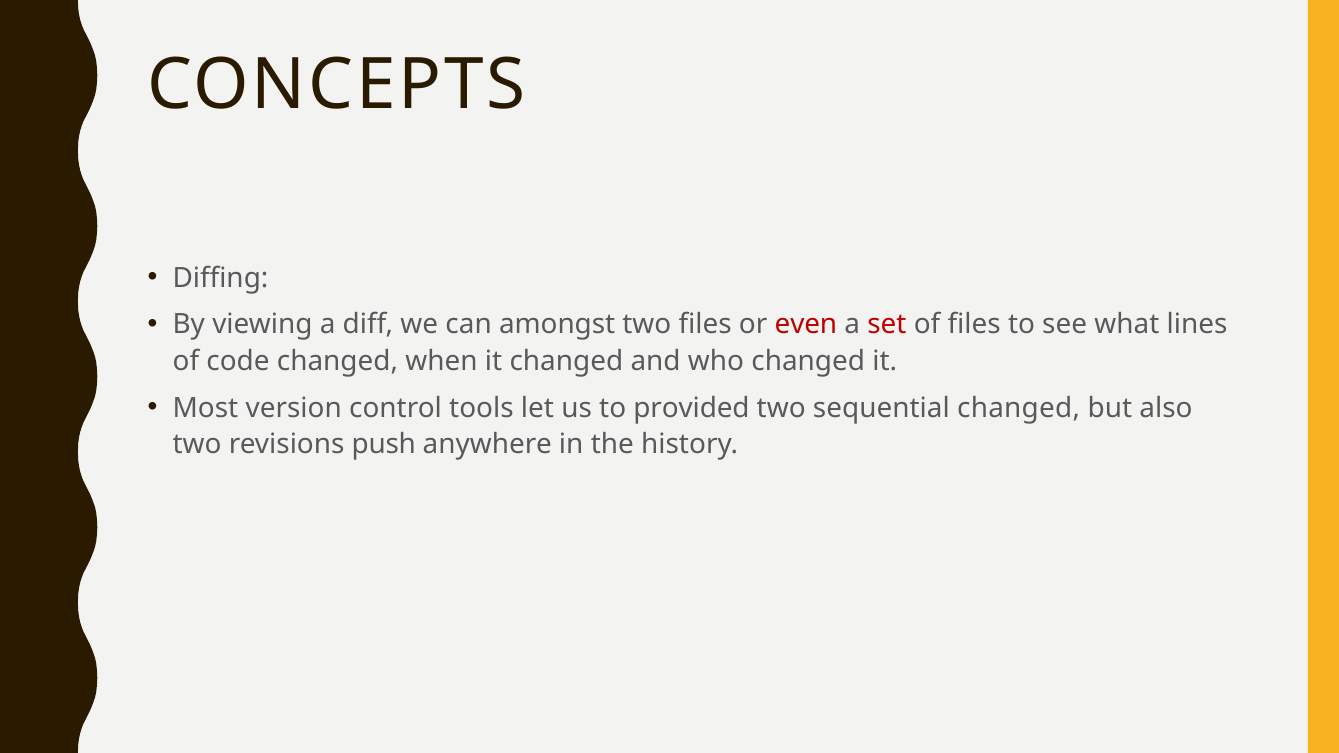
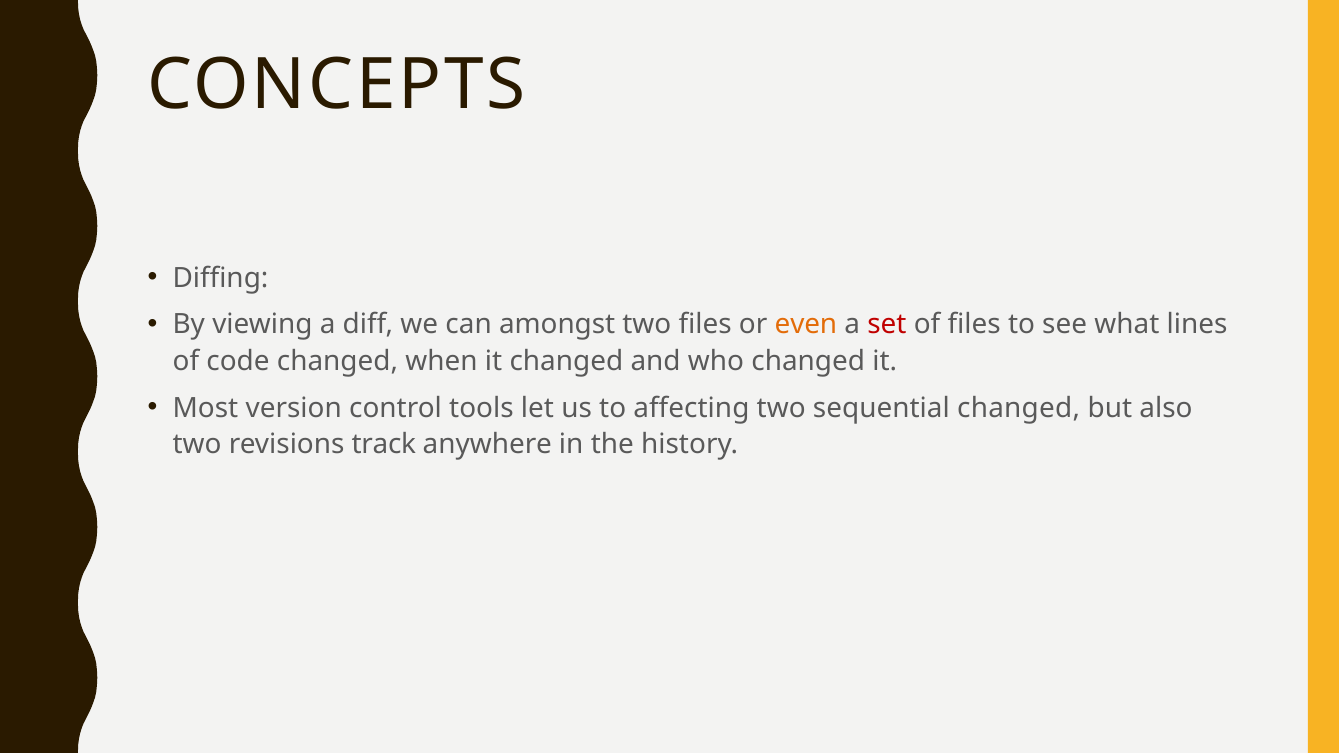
even colour: red -> orange
provided: provided -> affecting
push: push -> track
